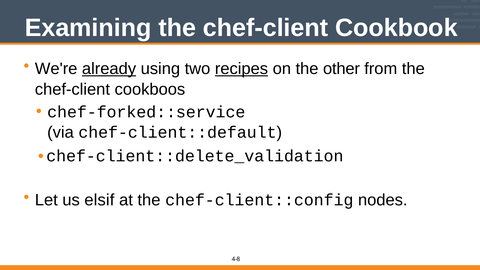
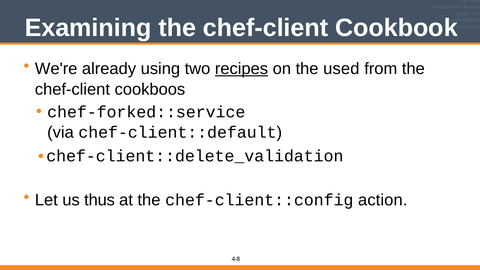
already underline: present -> none
other: other -> used
elsif: elsif -> thus
nodes: nodes -> action
